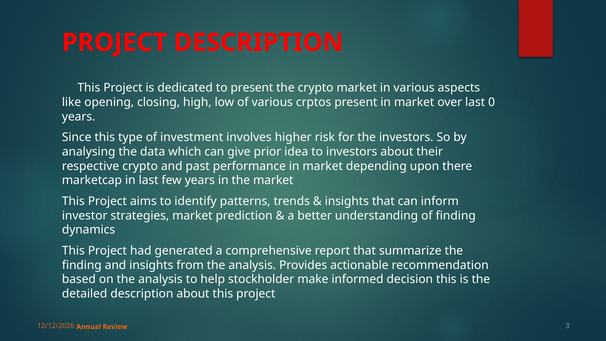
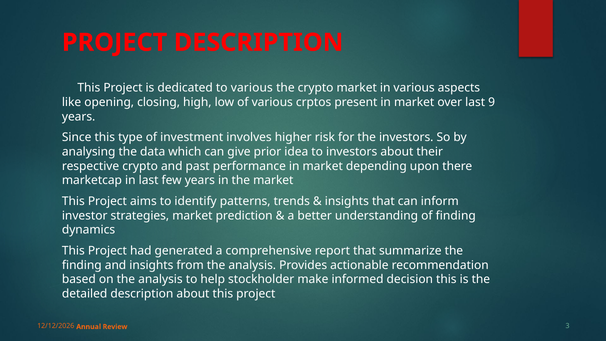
to present: present -> various
0: 0 -> 9
